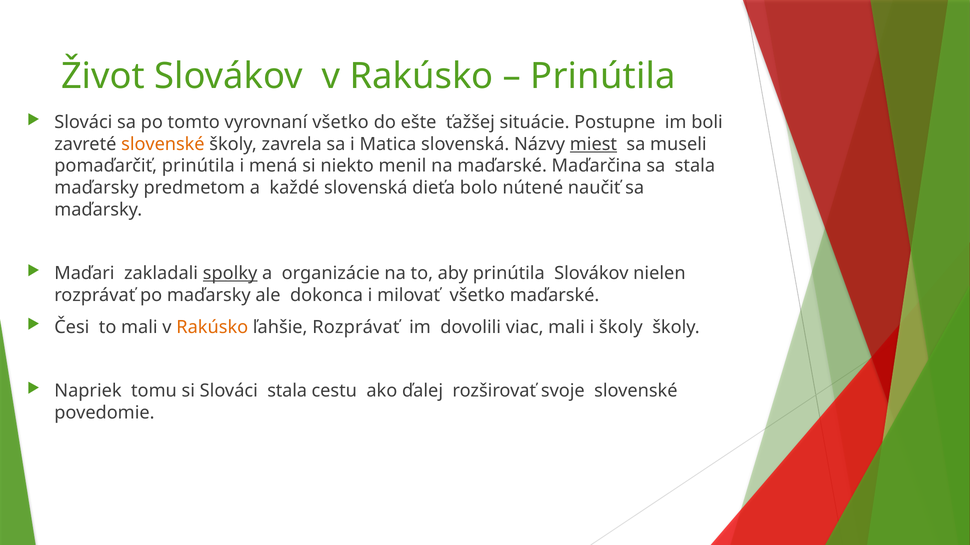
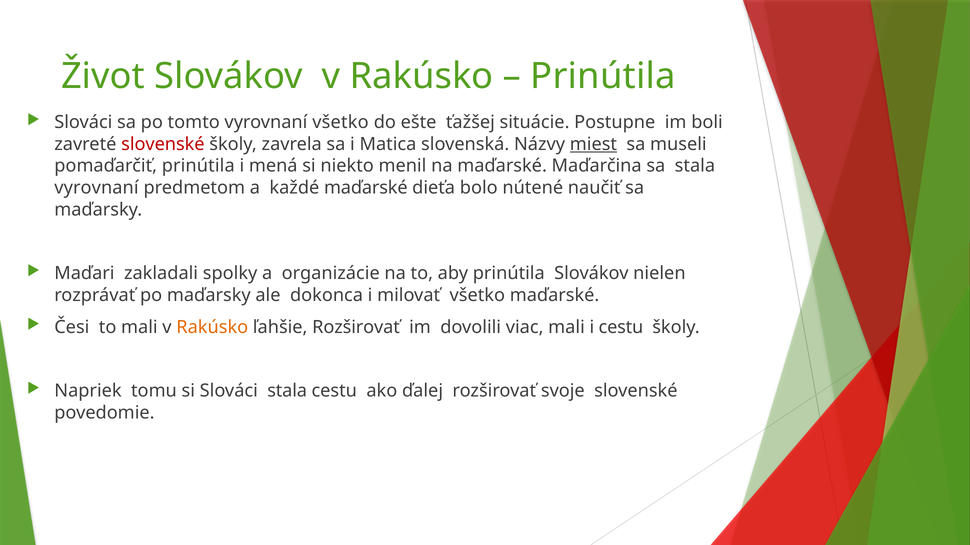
slovenské at (163, 144) colour: orange -> red
maďarsky at (96, 188): maďarsky -> vyrovnaní
každé slovenská: slovenská -> maďarské
spolky underline: present -> none
ľahšie Rozprávať: Rozprávať -> Rozširovať
i školy: školy -> cestu
